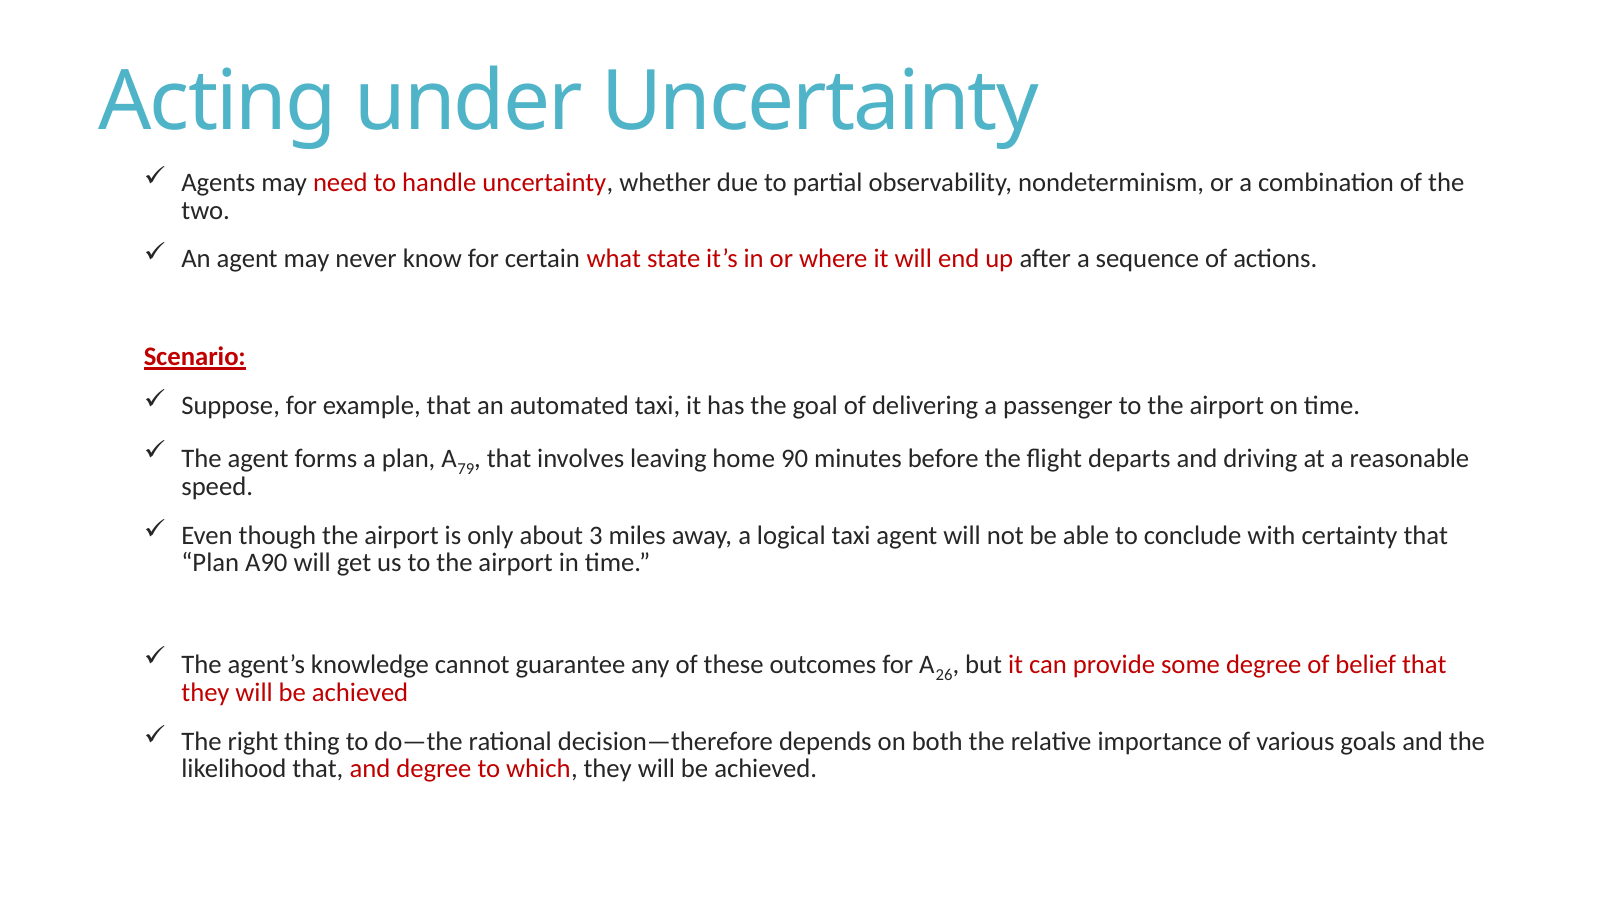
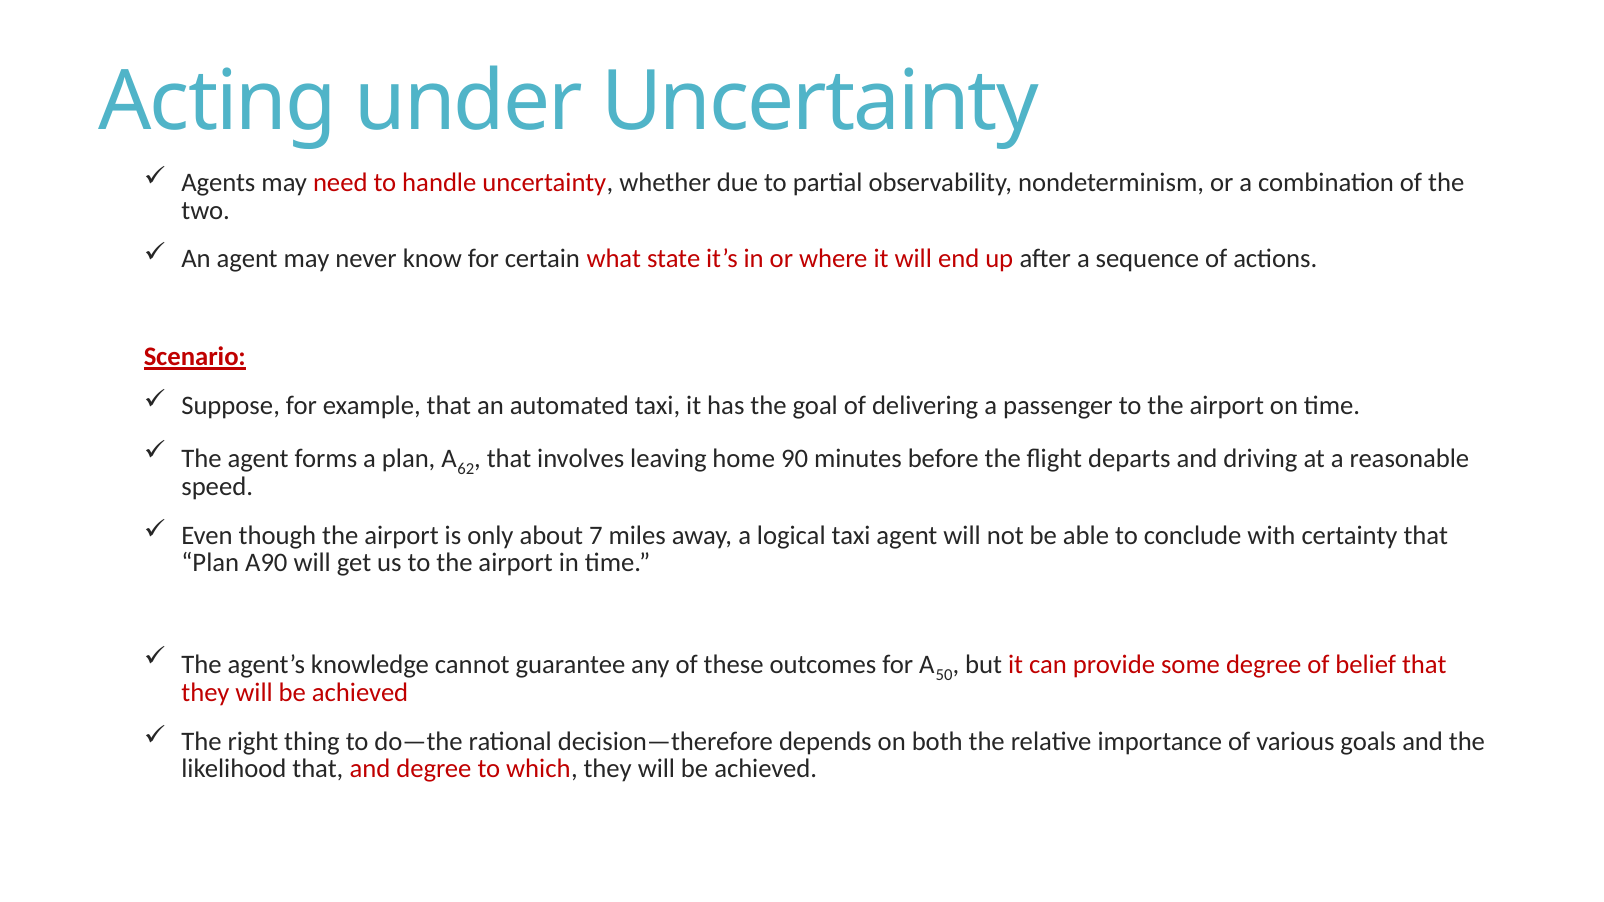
79: 79 -> 62
3: 3 -> 7
26: 26 -> 50
